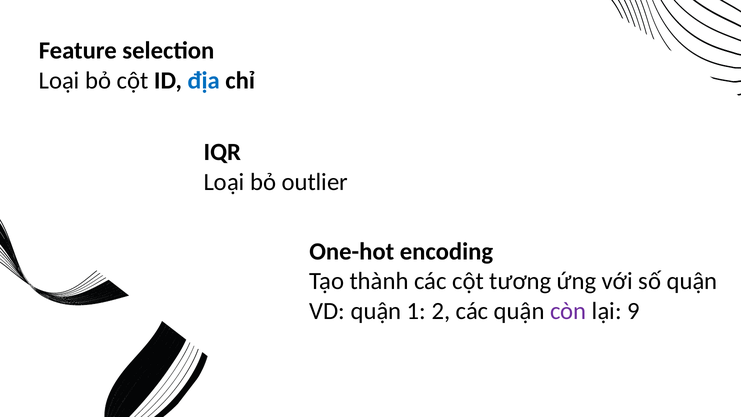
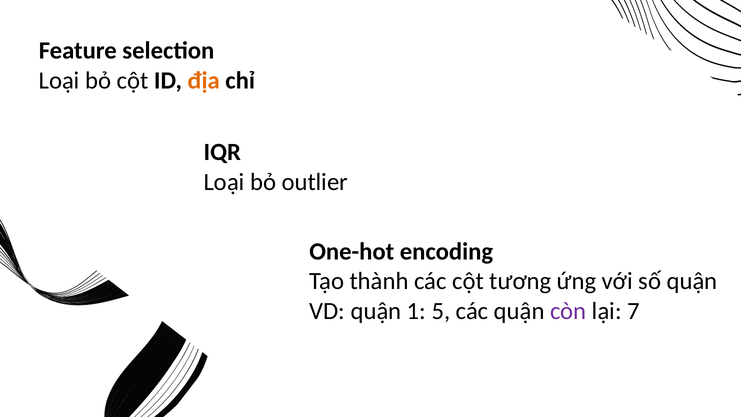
địa colour: blue -> orange
2: 2 -> 5
9: 9 -> 7
